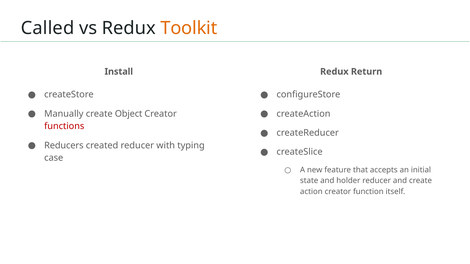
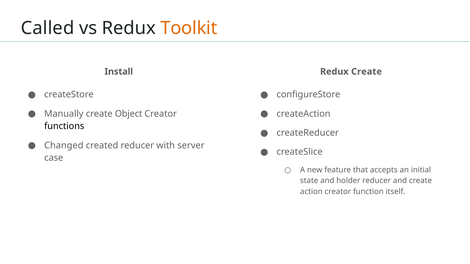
Redux Return: Return -> Create
functions colour: red -> black
Reducers: Reducers -> Changed
typing: typing -> server
